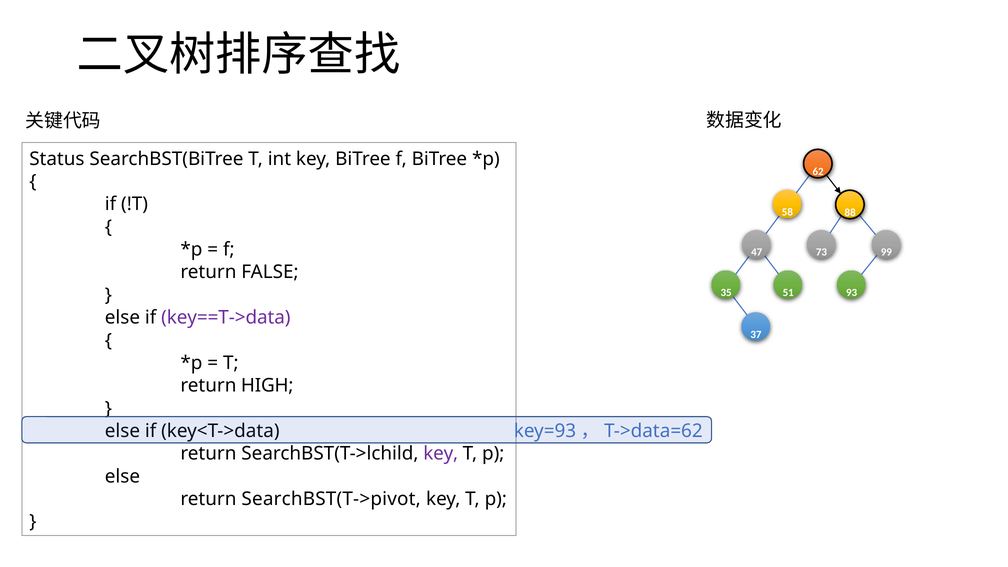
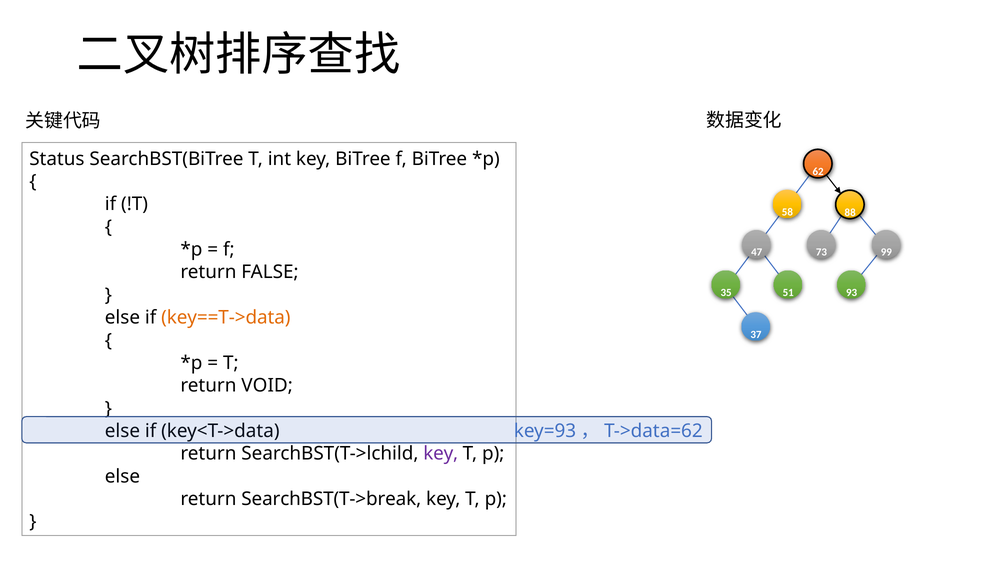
key==T->data colour: purple -> orange
HIGH: HIGH -> VOID
SearchBST(T->pivot: SearchBST(T->pivot -> SearchBST(T->break
